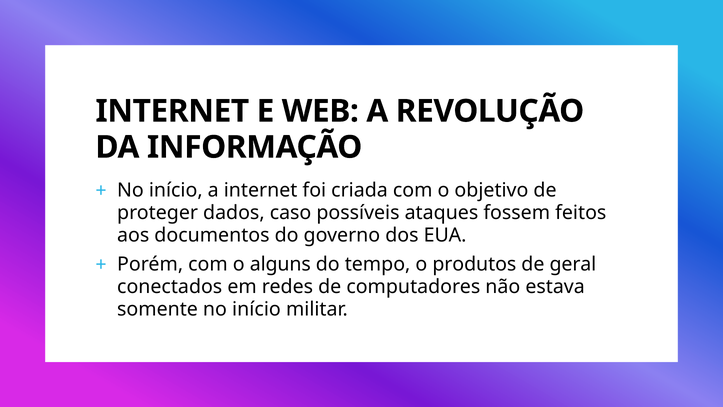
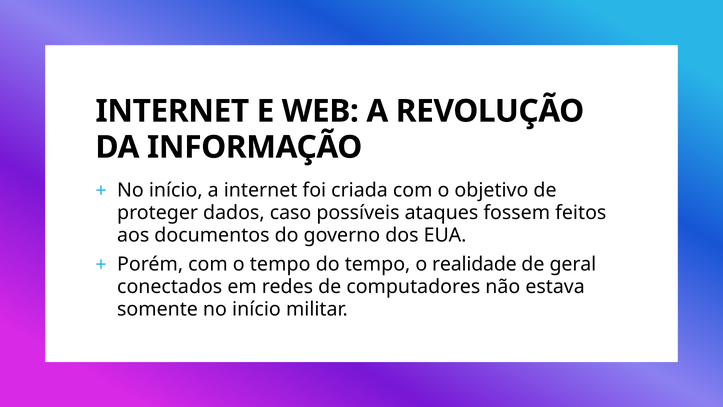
o alguns: alguns -> tempo
produtos: produtos -> realidade
